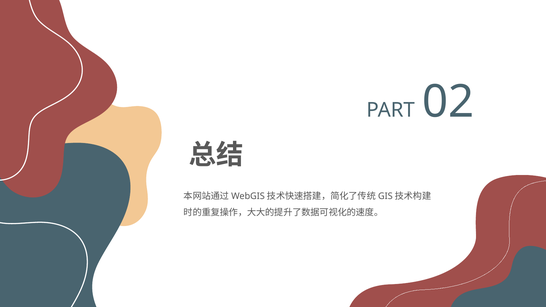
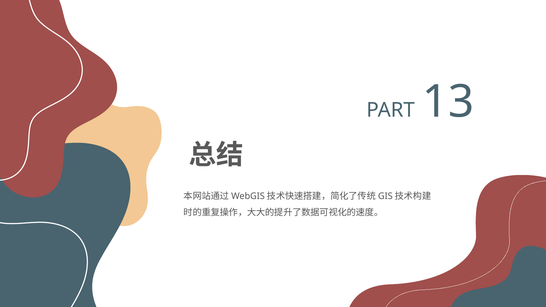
02: 02 -> 13
